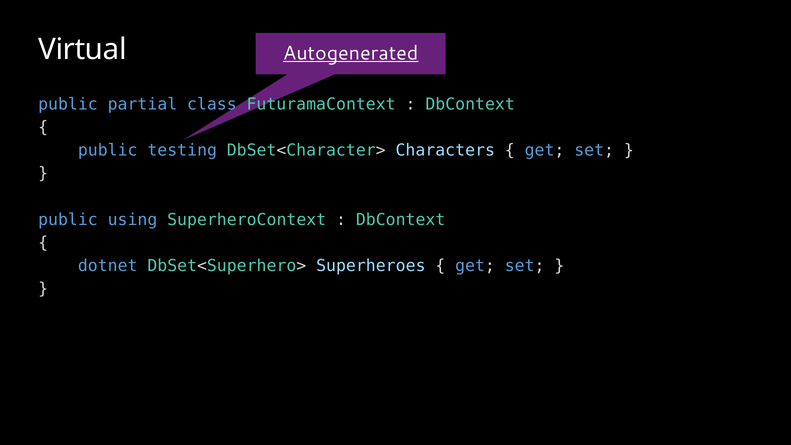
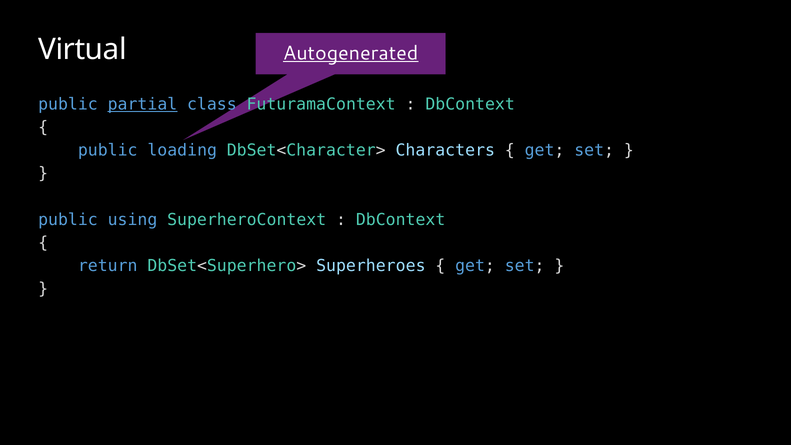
partial underline: none -> present
testing: testing -> loading
dotnet: dotnet -> return
